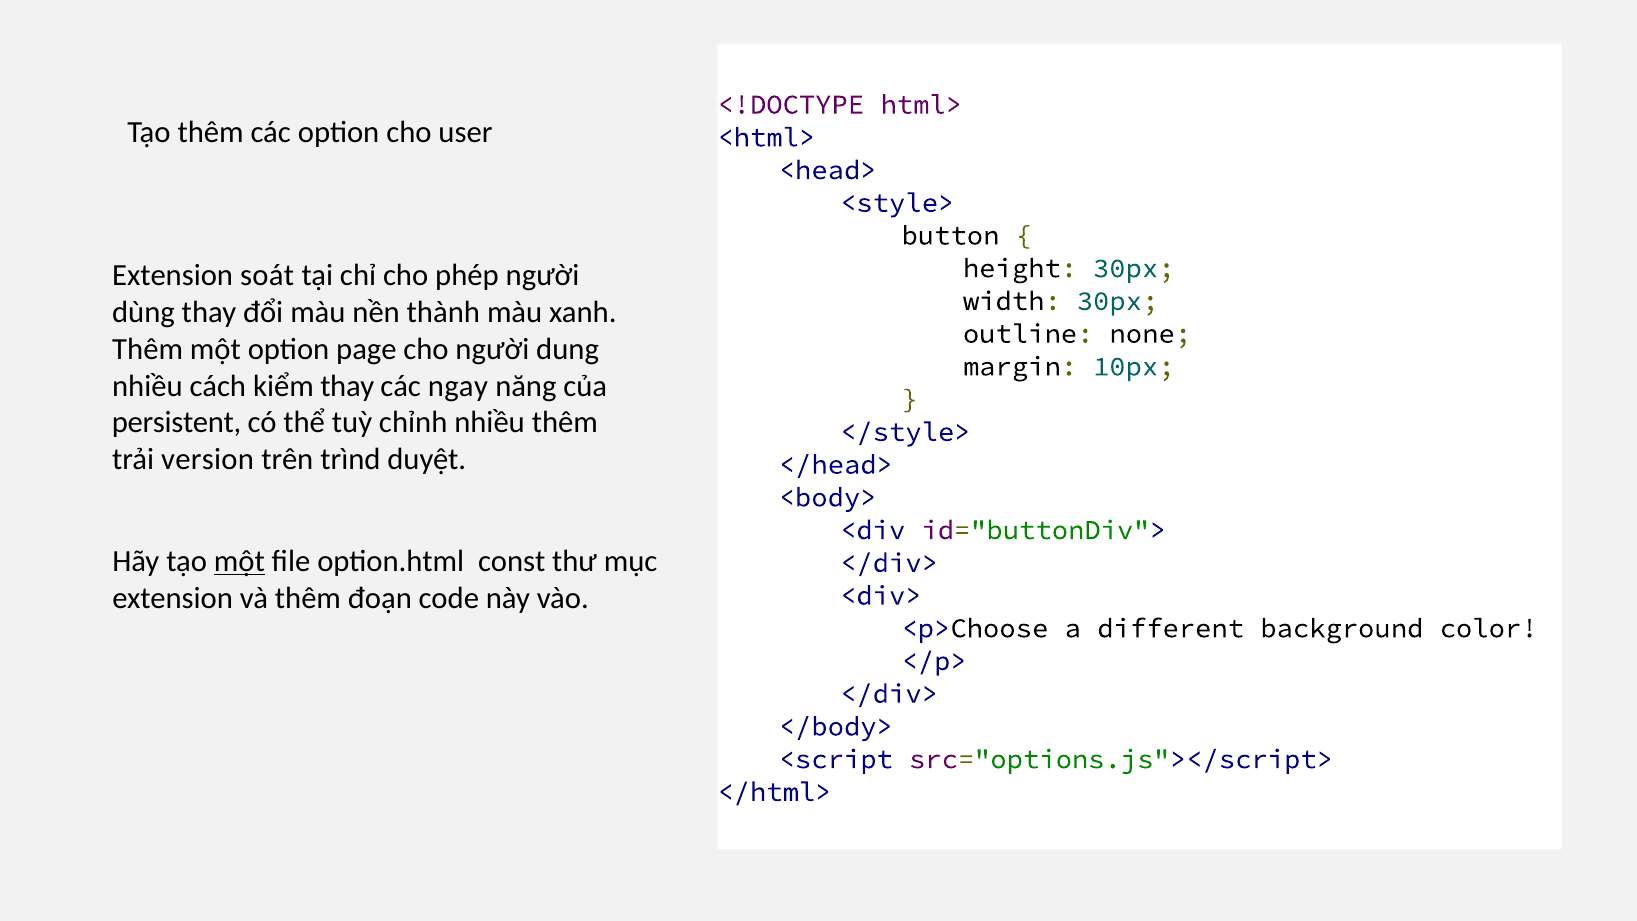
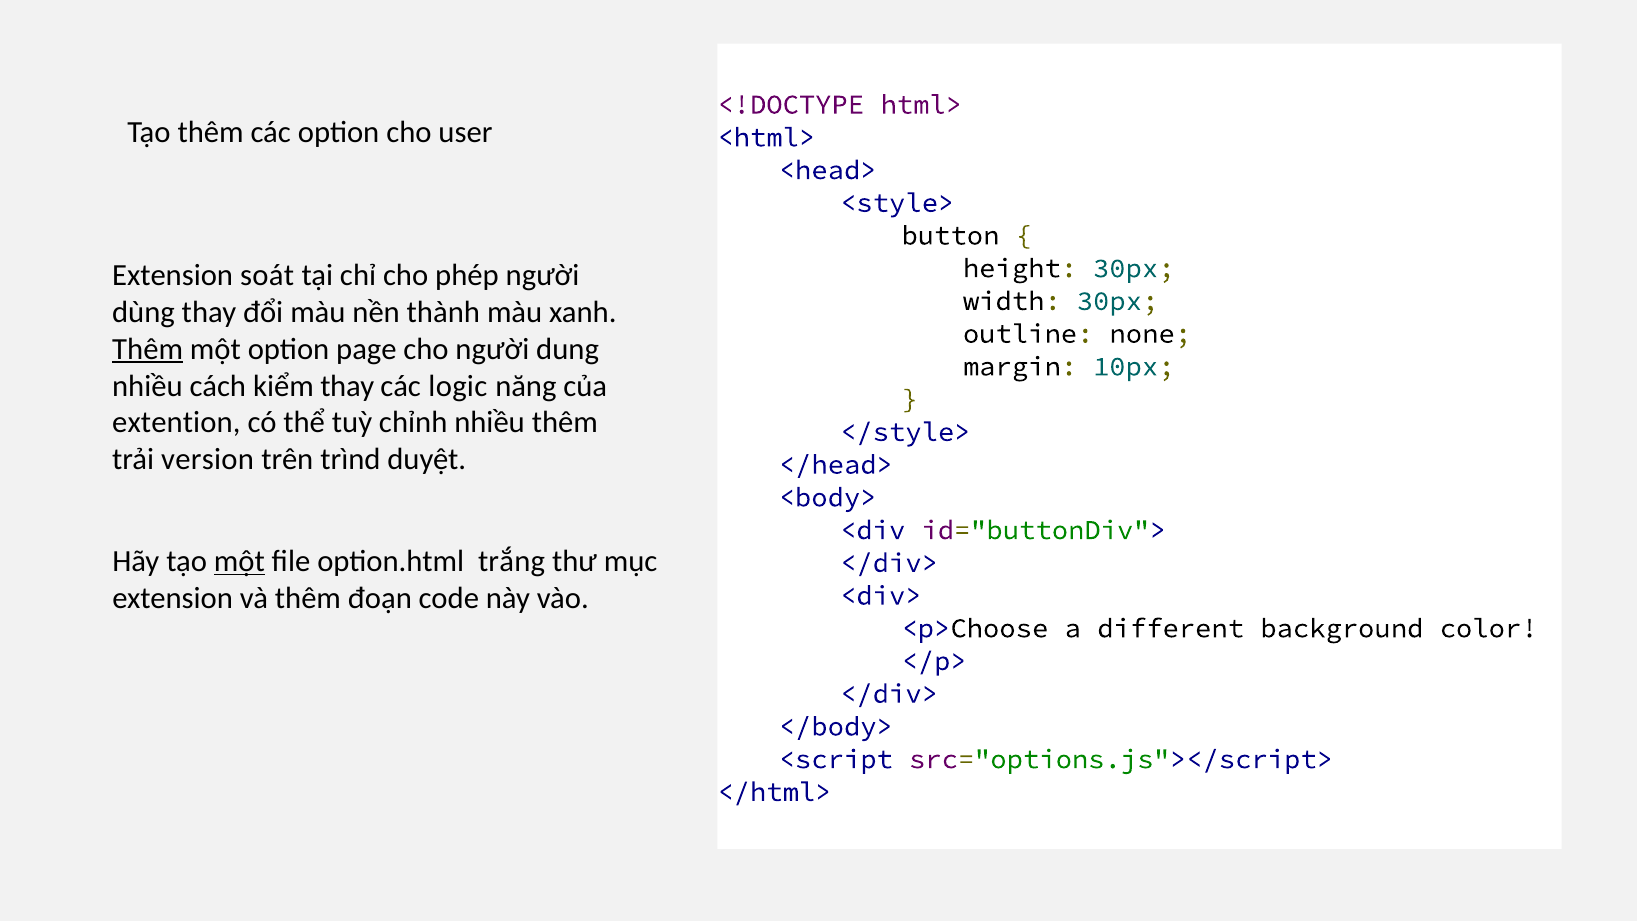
Thêm at (148, 349) underline: none -> present
ngay: ngay -> logic
persistent: persistent -> extention
const: const -> trắng
